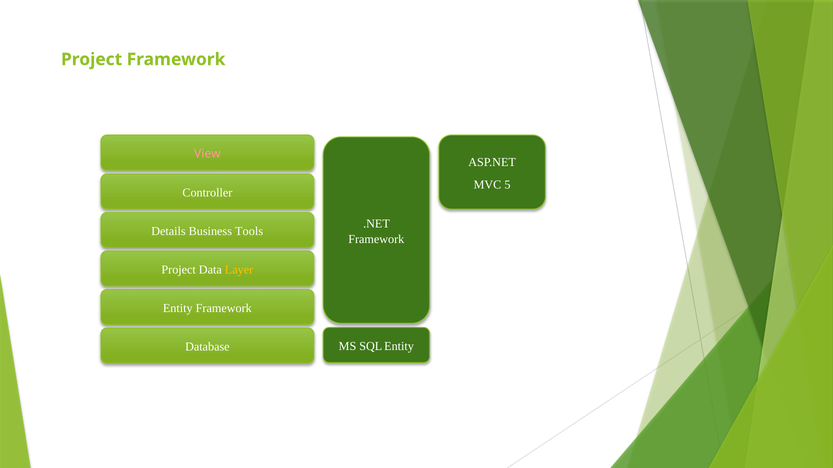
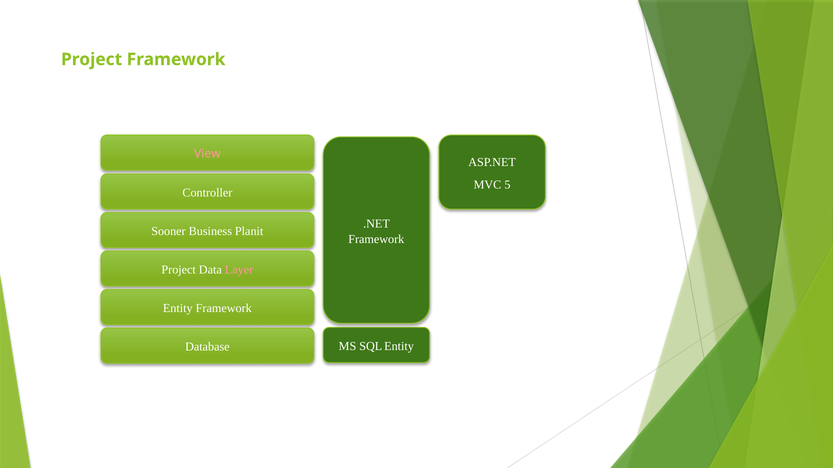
Details: Details -> Sooner
Tools: Tools -> Planit
Layer colour: yellow -> pink
